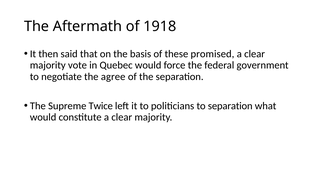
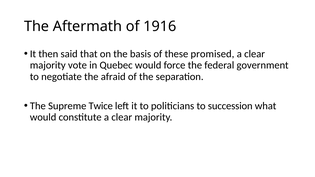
1918: 1918 -> 1916
agree: agree -> afraid
to separation: separation -> succession
